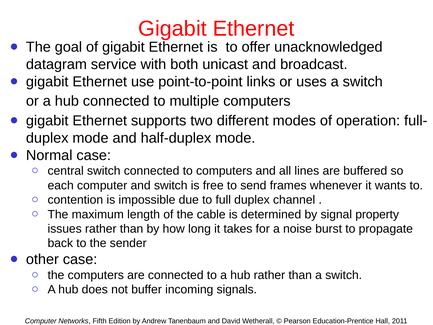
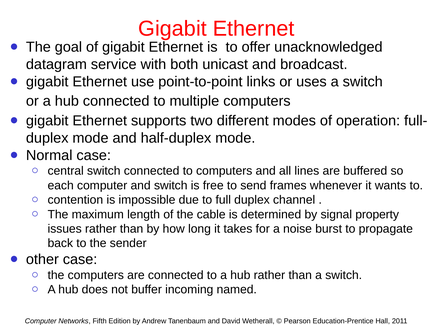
signals: signals -> named
